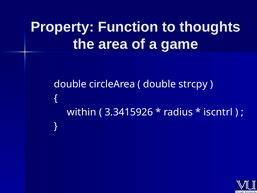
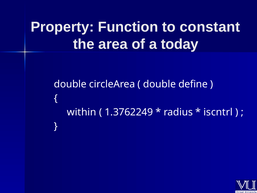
thoughts: thoughts -> constant
game: game -> today
strcpy: strcpy -> define
3.3415926: 3.3415926 -> 1.3762249
